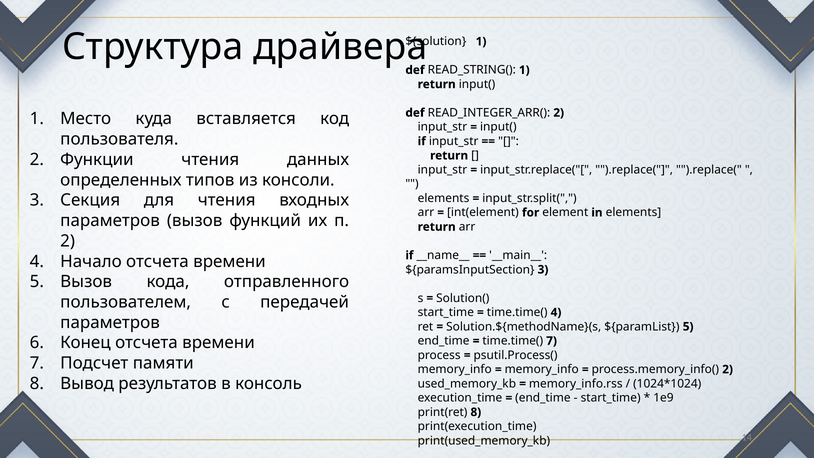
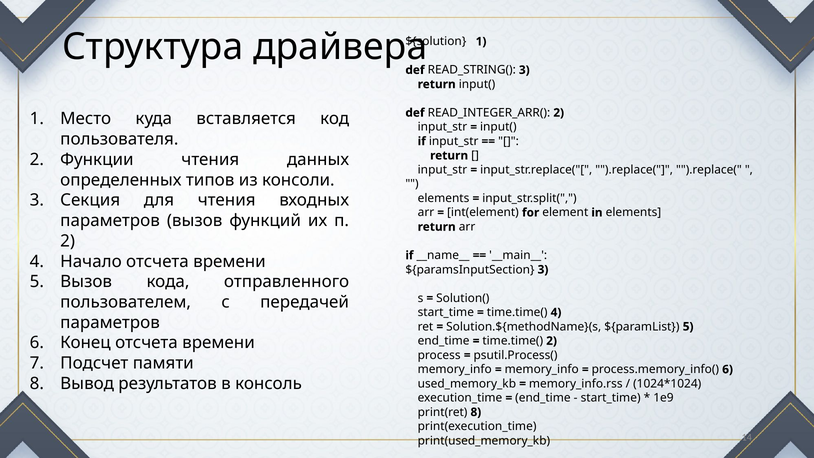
READ_STRING( 1: 1 -> 3
time.time( 7: 7 -> 2
process.memory_info( 2: 2 -> 6
